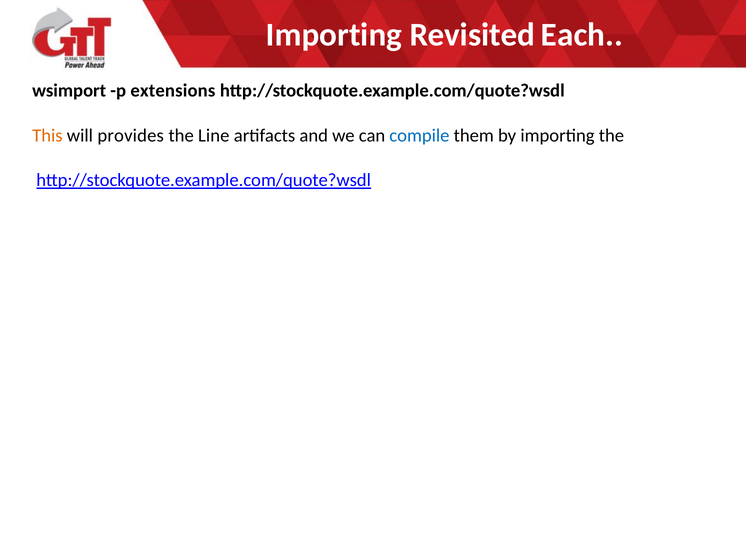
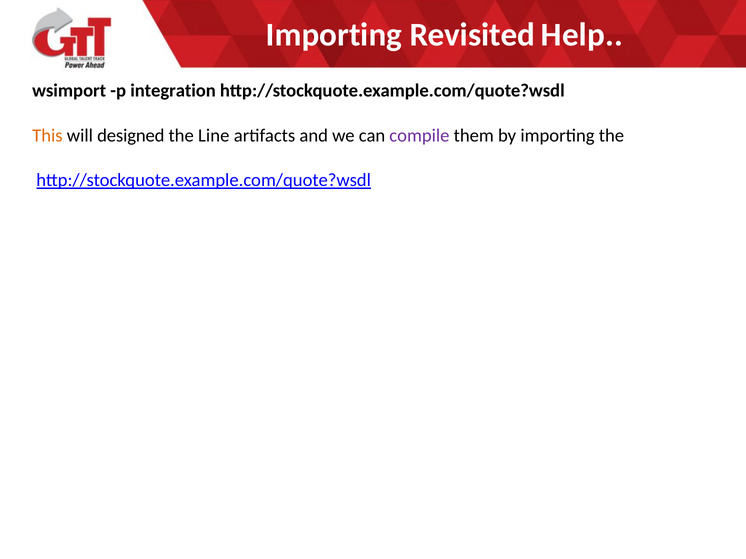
Each: Each -> Help
extensions: extensions -> integration
provides: provides -> designed
compile colour: blue -> purple
